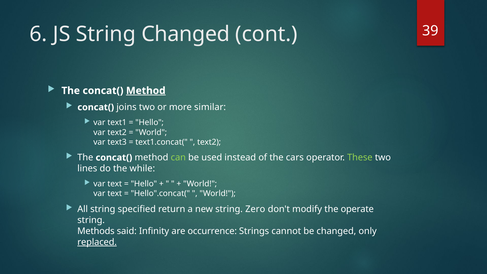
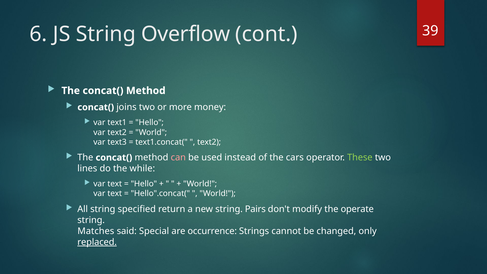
String Changed: Changed -> Overflow
Method at (146, 91) underline: present -> none
similar: similar -> money
can colour: light green -> pink
Zero: Zero -> Pairs
Methods: Methods -> Matches
Infinity: Infinity -> Special
